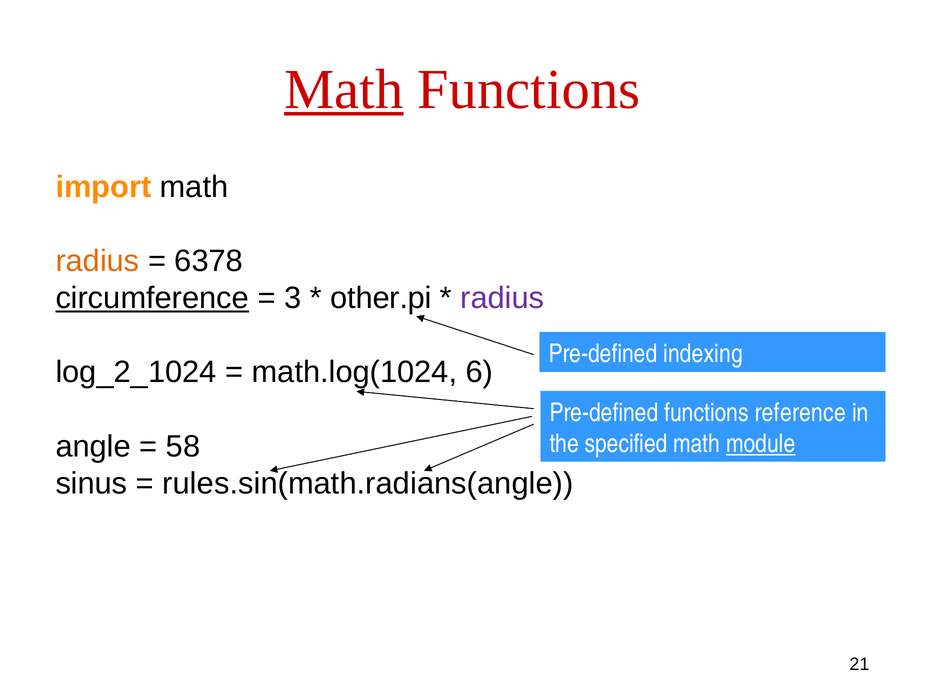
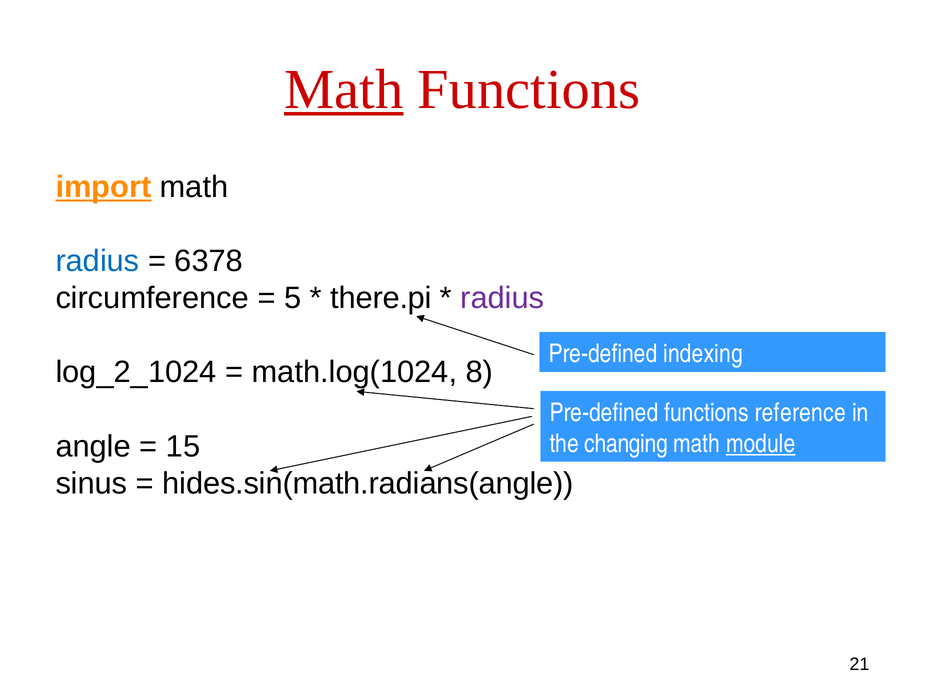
import underline: none -> present
radius at (97, 261) colour: orange -> blue
circumference underline: present -> none
3: 3 -> 5
other.pi: other.pi -> there.pi
6: 6 -> 8
58: 58 -> 15
specified: specified -> changing
rules.sin(math.radians(angle: rules.sin(math.radians(angle -> hides.sin(math.radians(angle
